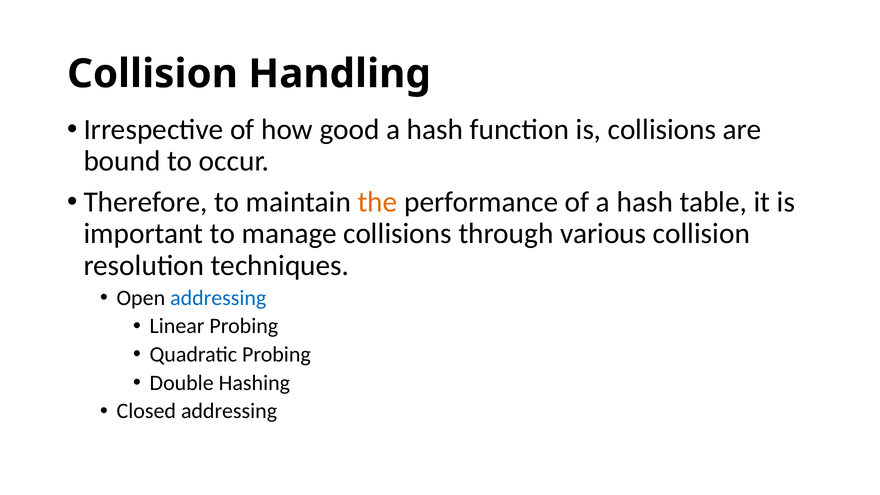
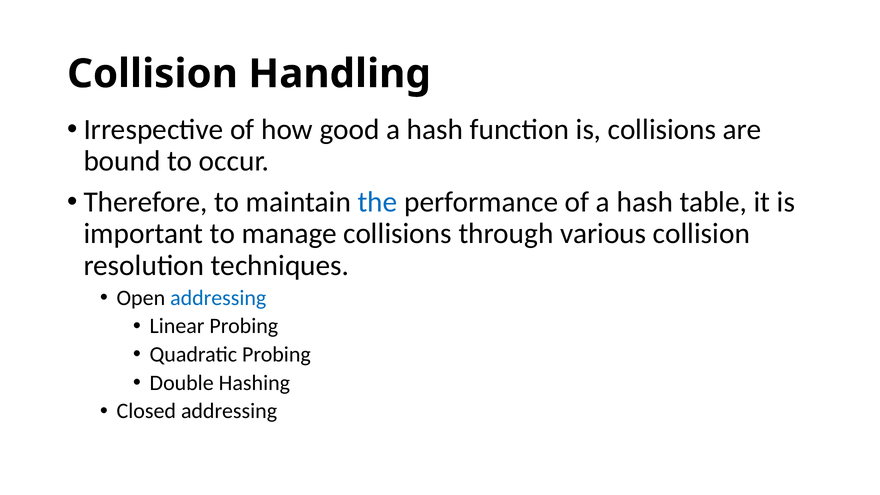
the colour: orange -> blue
